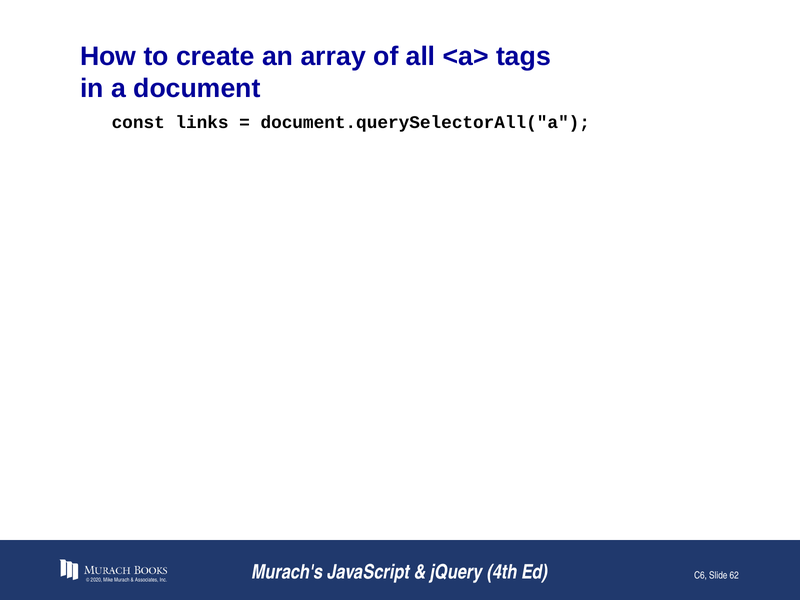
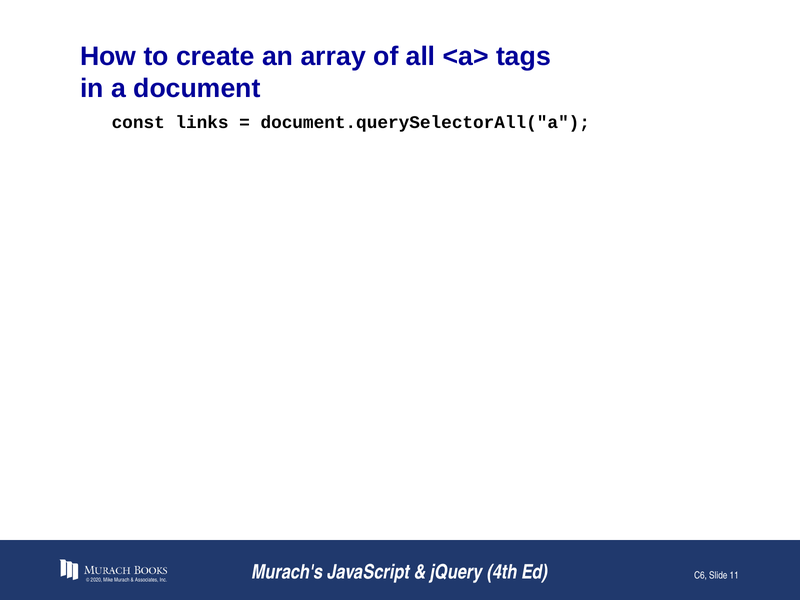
62: 62 -> 11
